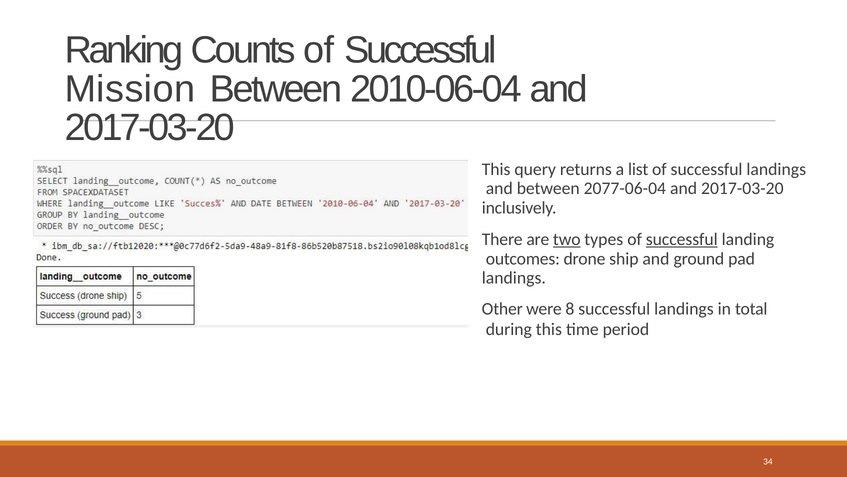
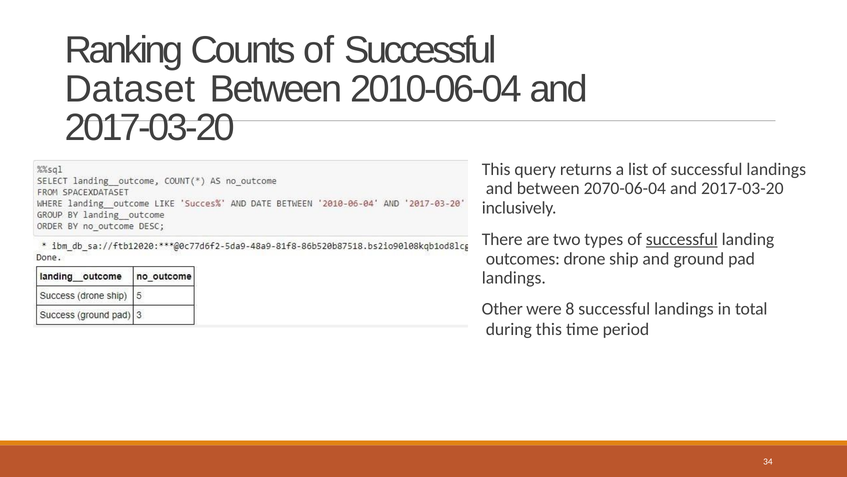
Mission: Mission -> Dataset
2077-06-04: 2077-06-04 -> 2070-06-04
two underline: present -> none
